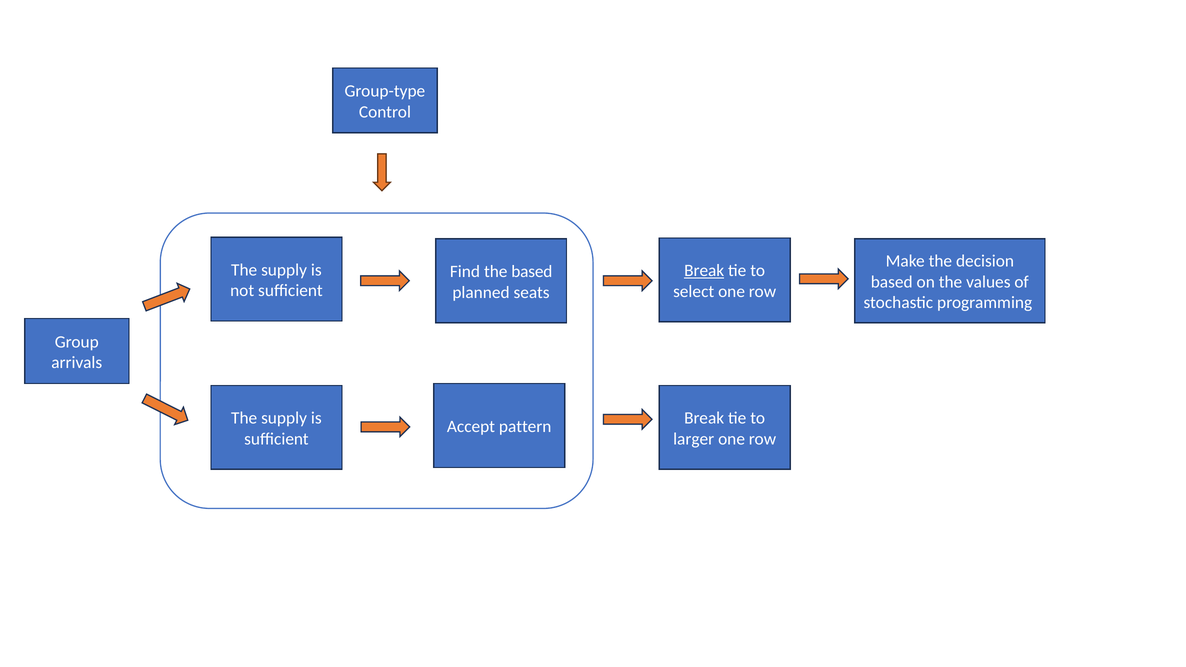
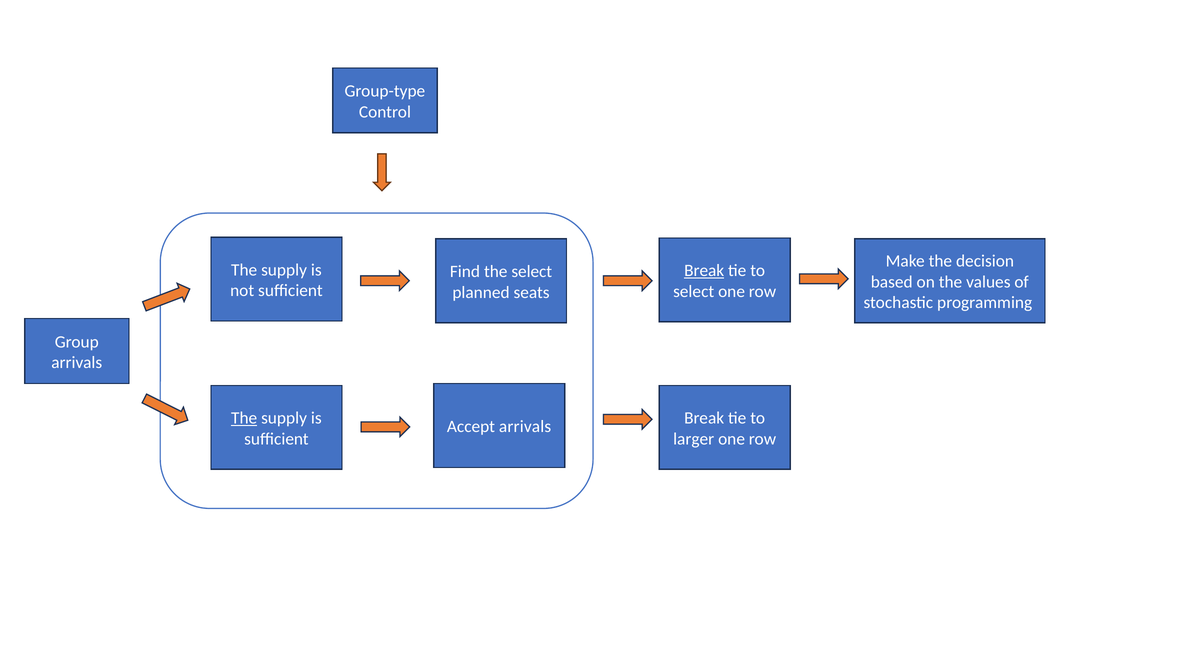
the based: based -> select
The at (244, 418) underline: none -> present
Accept pattern: pattern -> arrivals
